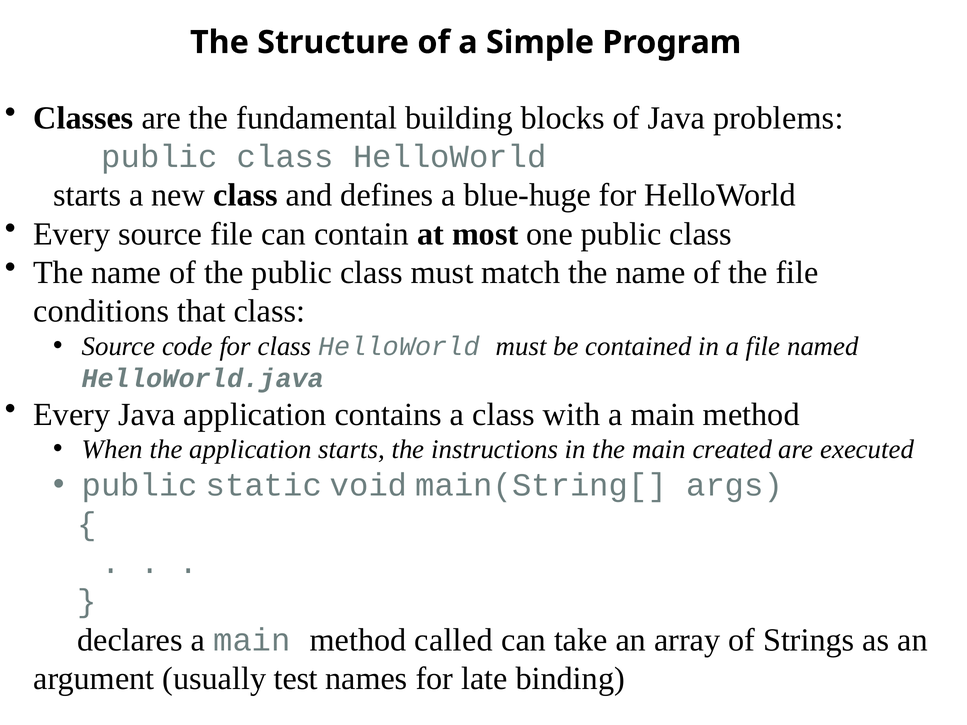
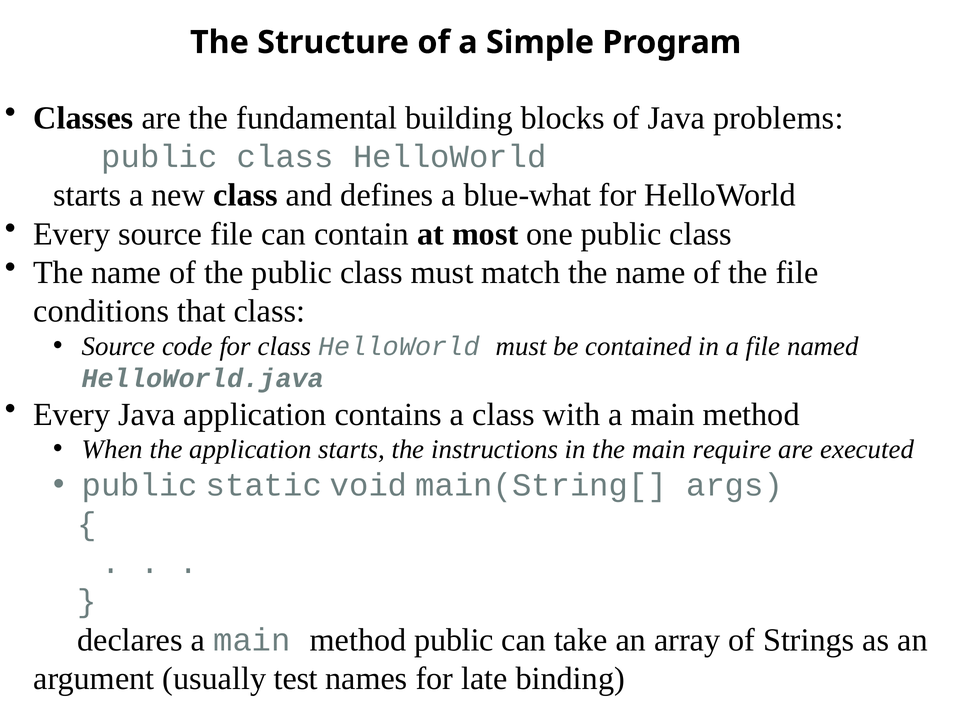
blue-huge: blue-huge -> blue-what
created: created -> require
method called: called -> public
